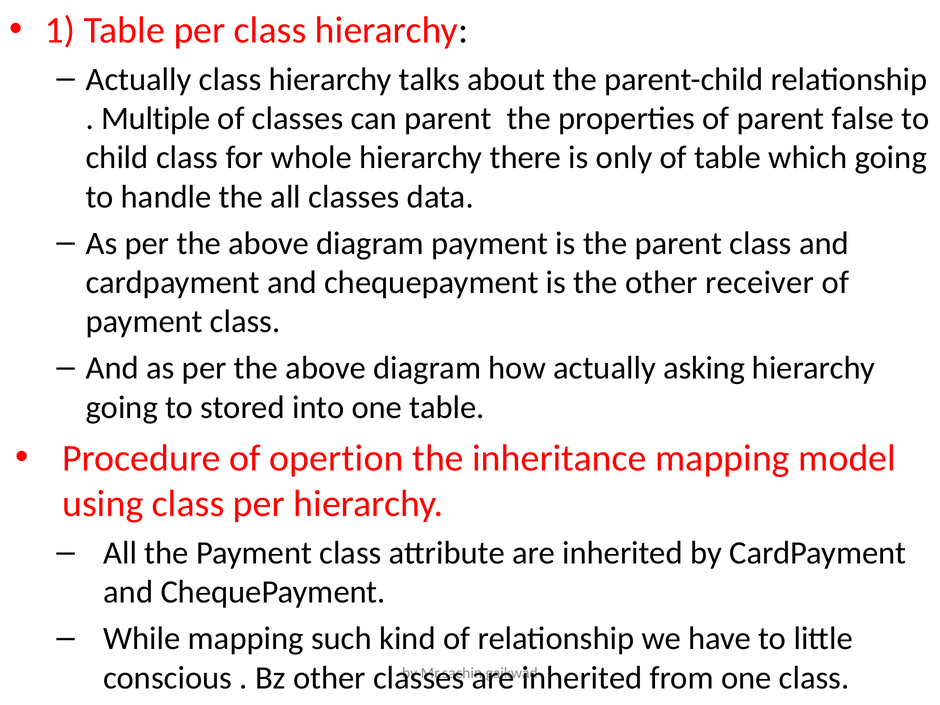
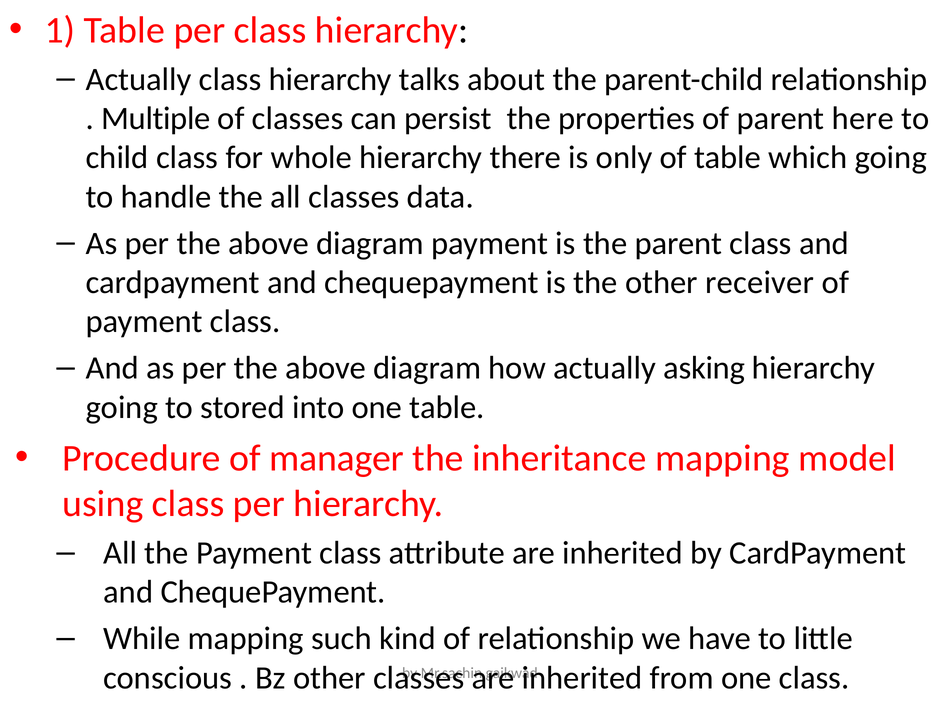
can parent: parent -> persist
false: false -> here
opertion: opertion -> manager
